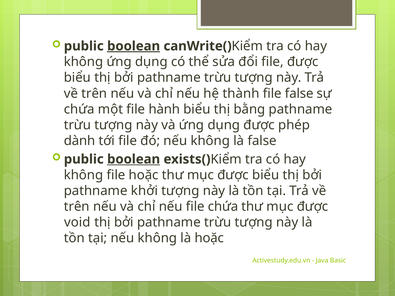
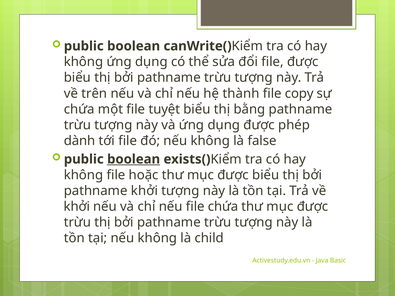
boolean at (134, 46) underline: present -> none
file false: false -> copy
hành: hành -> tuyệt
trên at (77, 207): trên -> khởi
void at (77, 223): void -> trừu
là hoặc: hoặc -> child
